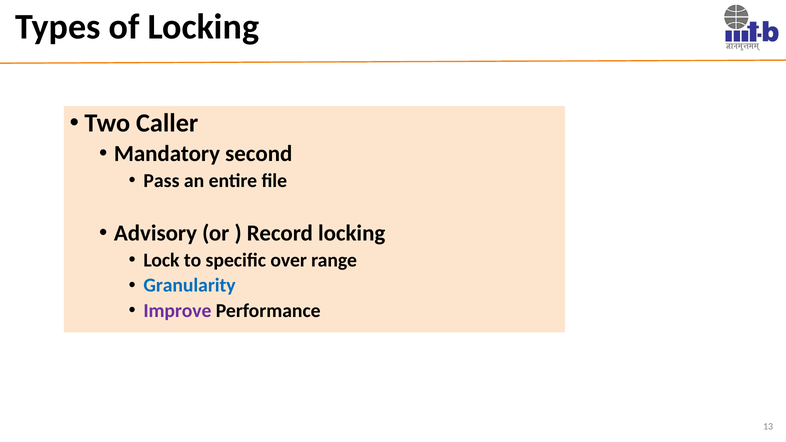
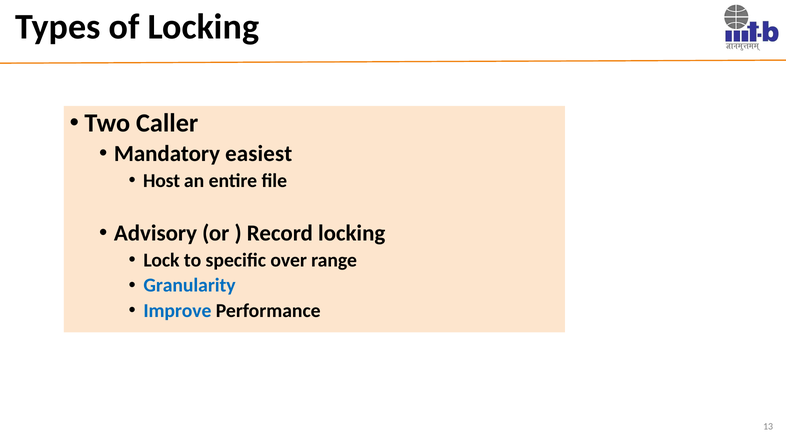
second: second -> easiest
Pass: Pass -> Host
Improve colour: purple -> blue
